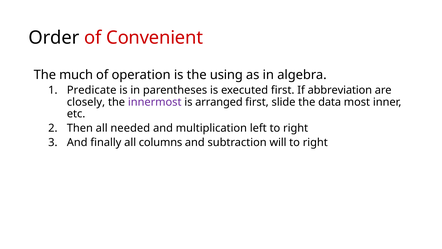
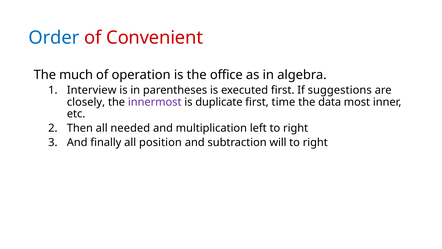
Order colour: black -> blue
using: using -> office
Predicate: Predicate -> Interview
abbreviation: abbreviation -> suggestions
arranged: arranged -> duplicate
slide: slide -> time
columns: columns -> position
